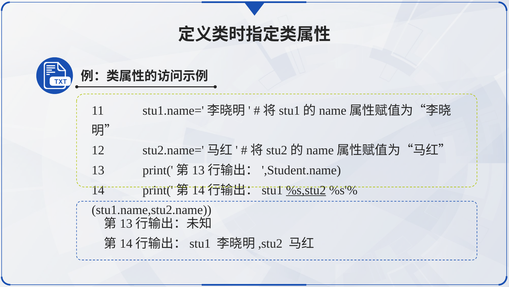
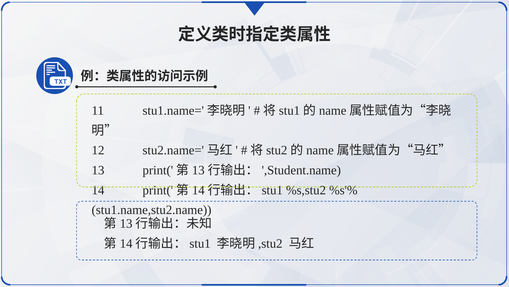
%s,stu2 underline: present -> none
